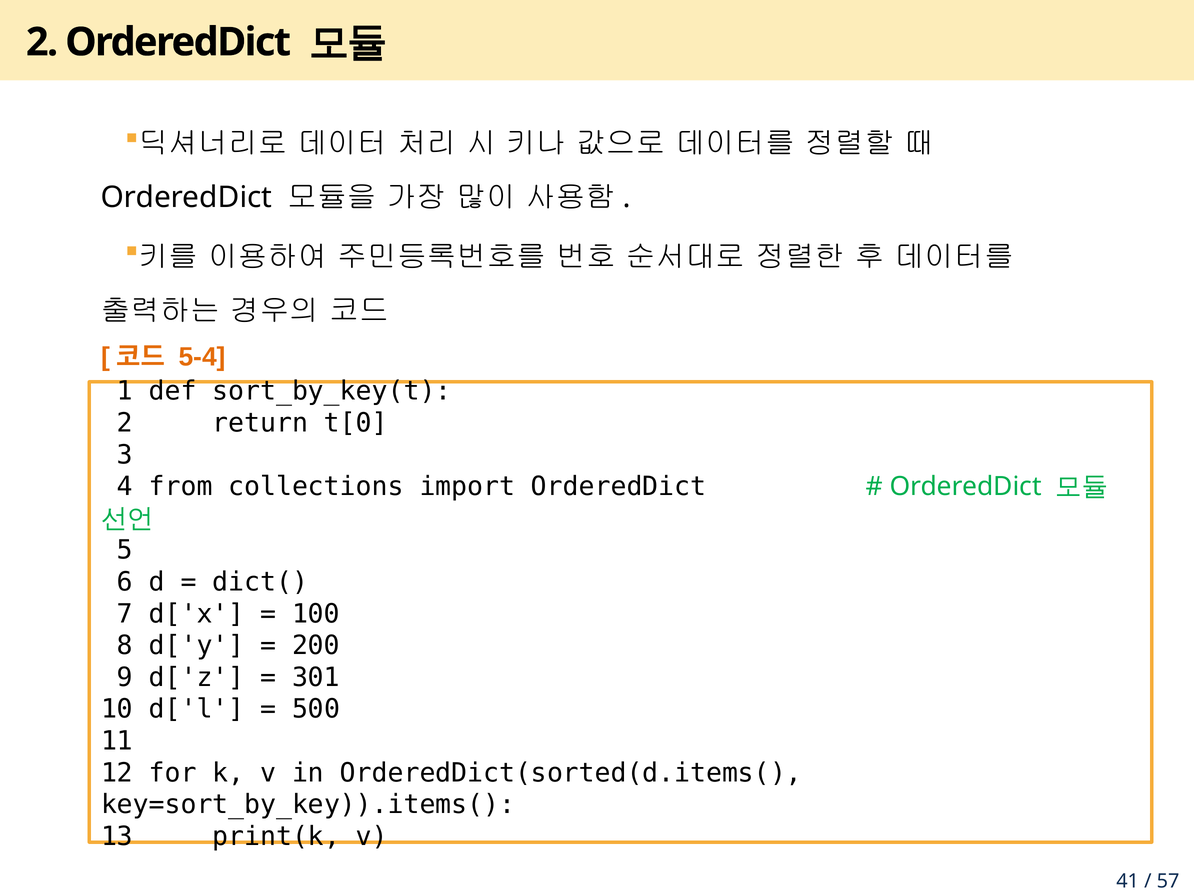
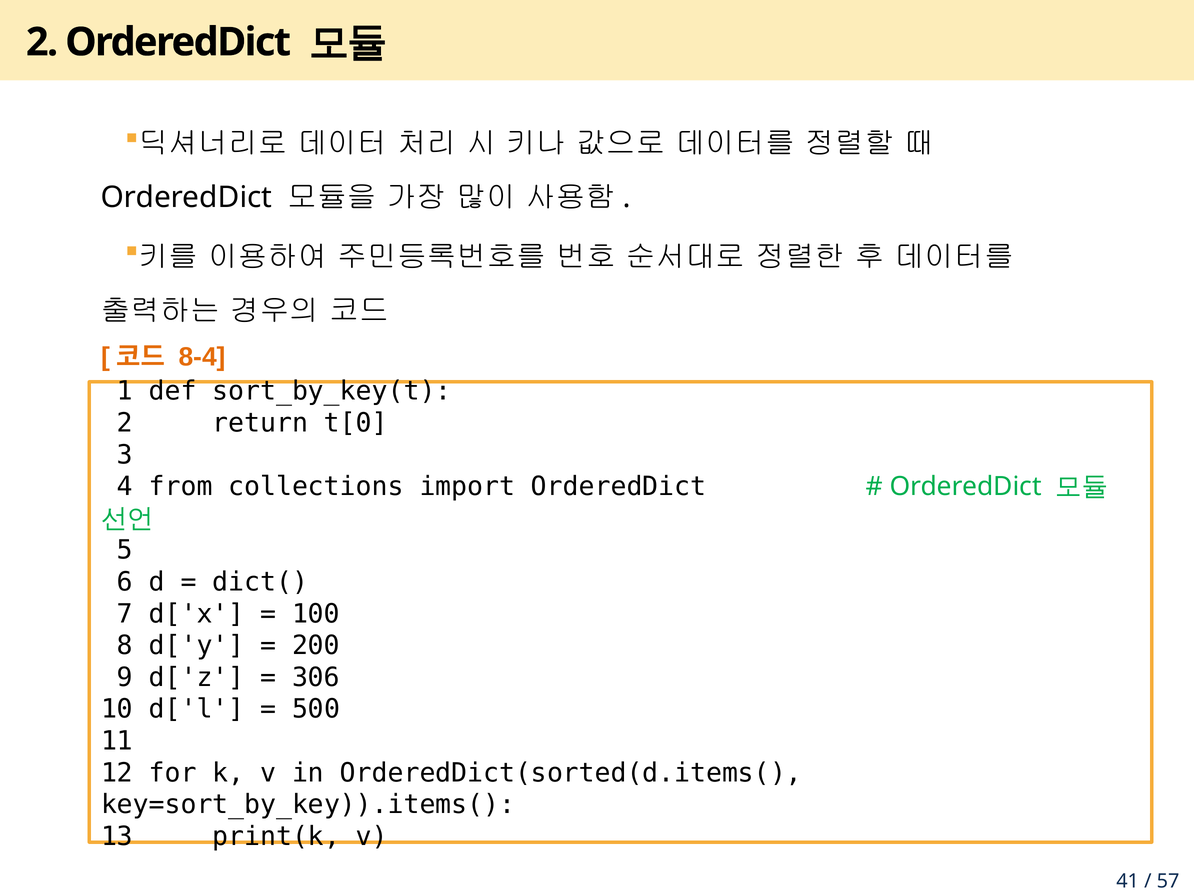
5-4: 5-4 -> 8-4
301: 301 -> 306
